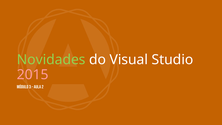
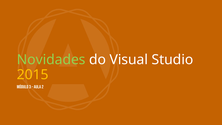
2015 colour: pink -> yellow
